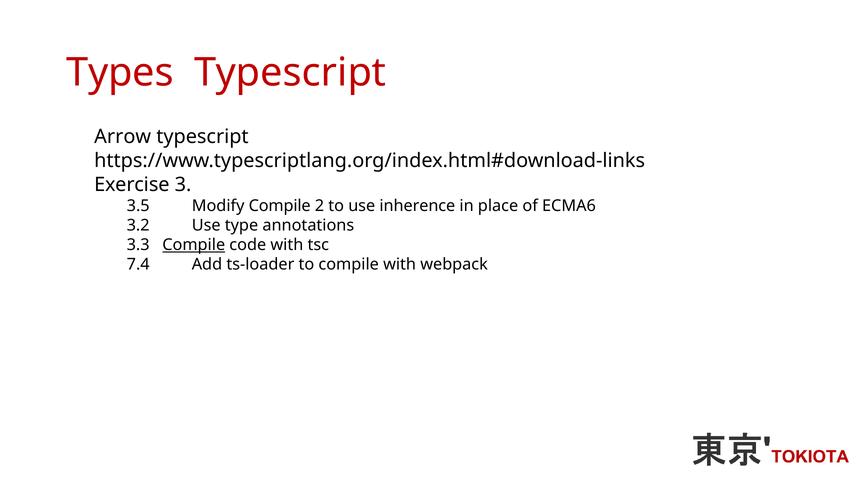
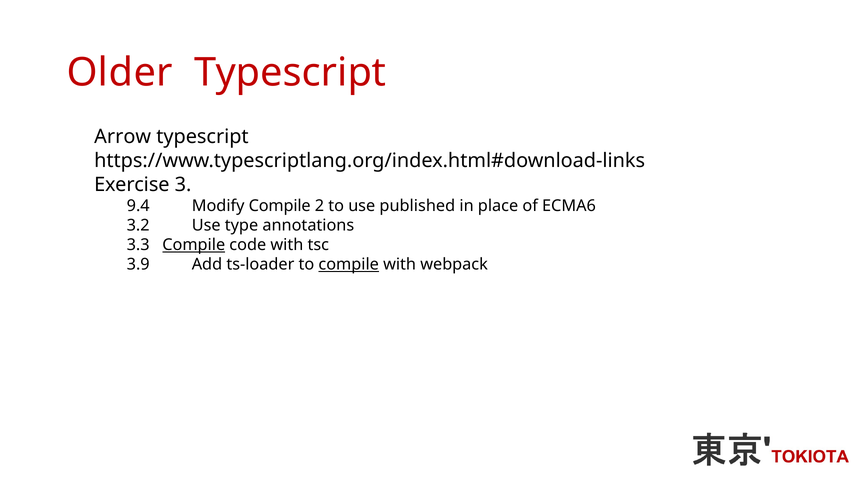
Types: Types -> Older
3.5: 3.5 -> 9.4
inherence: inherence -> published
7.4: 7.4 -> 3.9
compile at (349, 265) underline: none -> present
